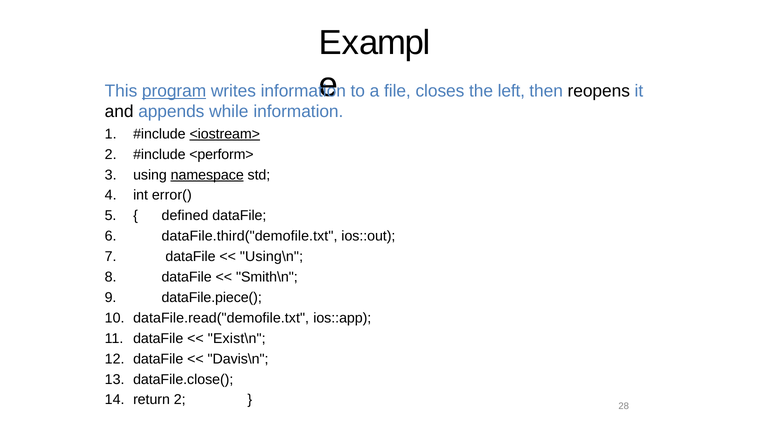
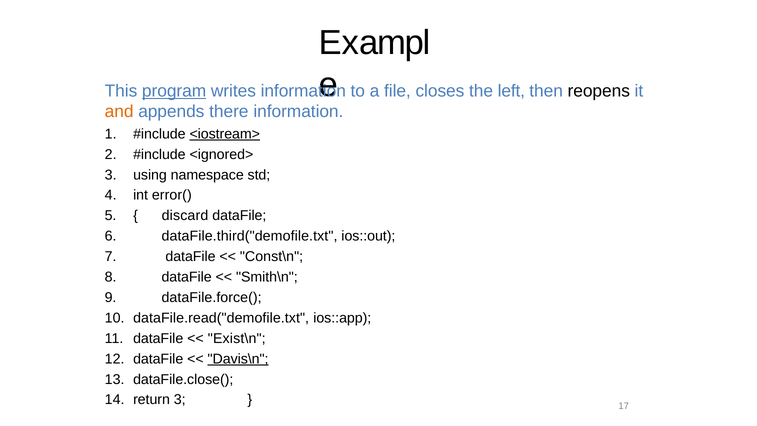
and colour: black -> orange
while: while -> there
<perform>: <perform> -> <ignored>
namespace underline: present -> none
defined: defined -> discard
Using\n: Using\n -> Const\n
dataFile.piece(: dataFile.piece( -> dataFile.force(
Davis\n underline: none -> present
return 2: 2 -> 3
28: 28 -> 17
